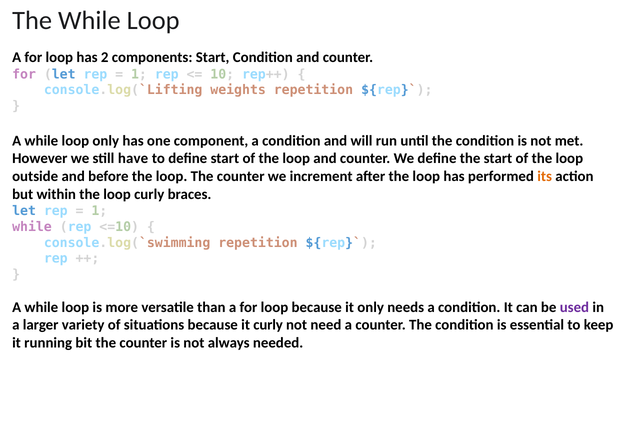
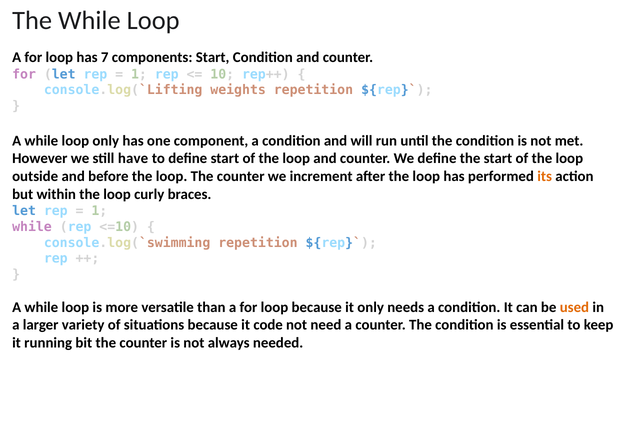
2: 2 -> 7
used colour: purple -> orange
it curly: curly -> code
